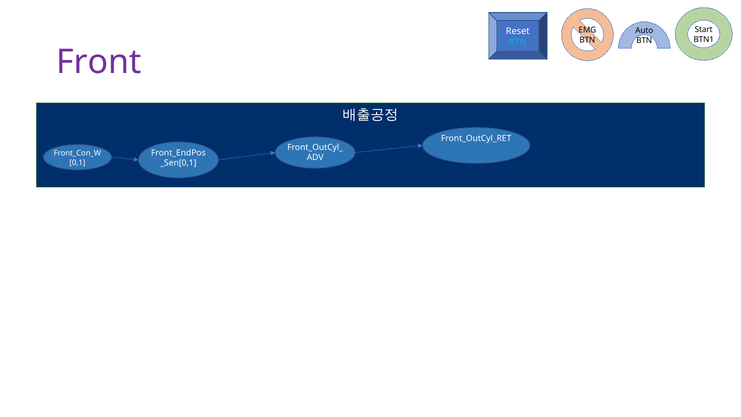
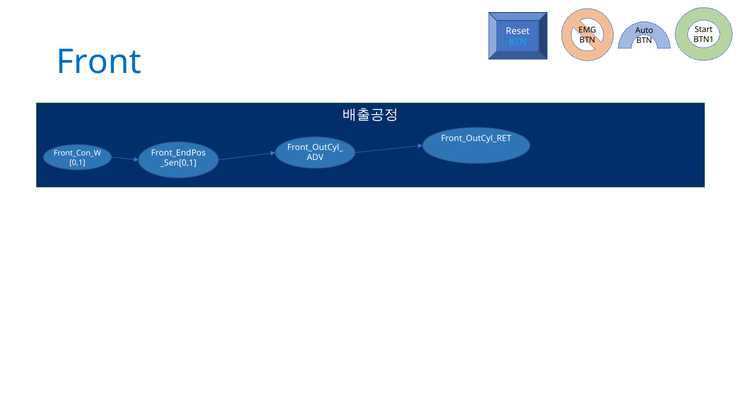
Front colour: purple -> blue
